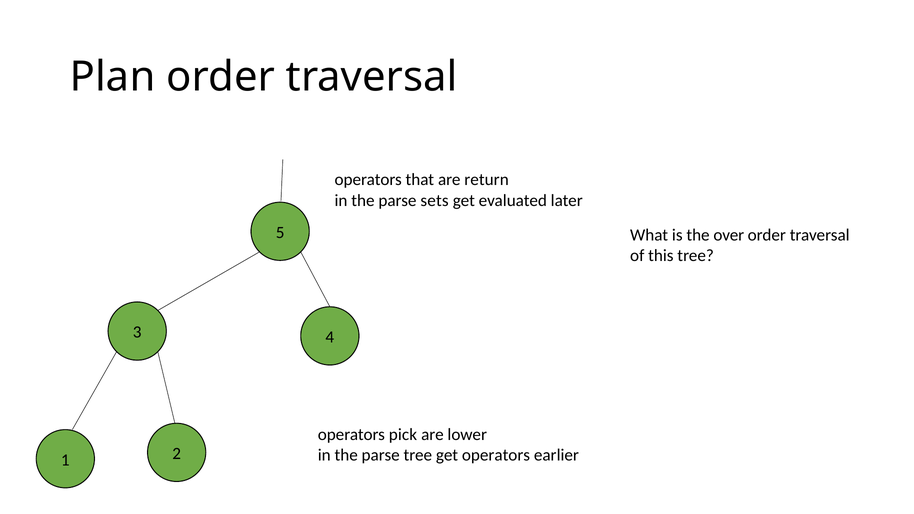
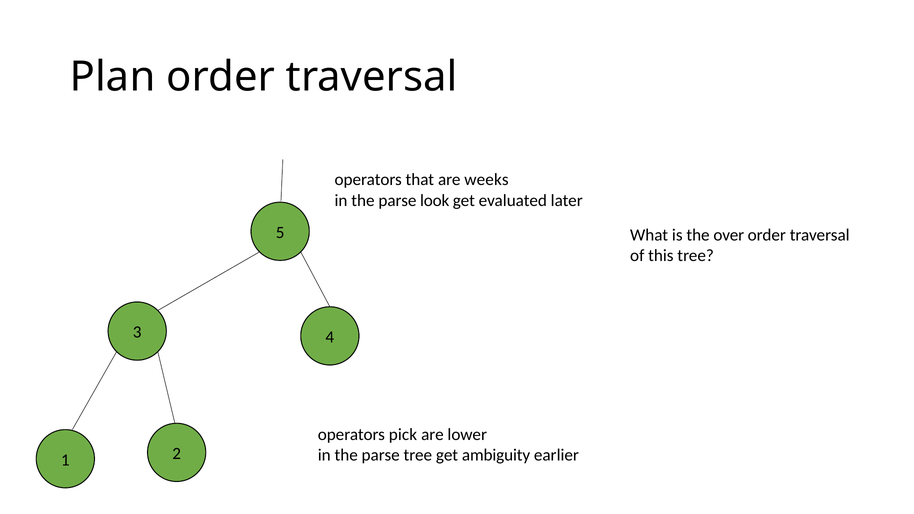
return: return -> weeks
sets: sets -> look
get operators: operators -> ambiguity
